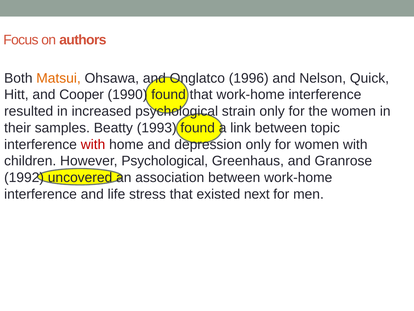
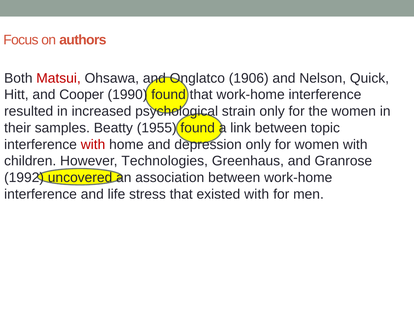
Matsui colour: orange -> red
1996: 1996 -> 1906
1993: 1993 -> 1955
However Psychological: Psychological -> Technologies
existed next: next -> with
